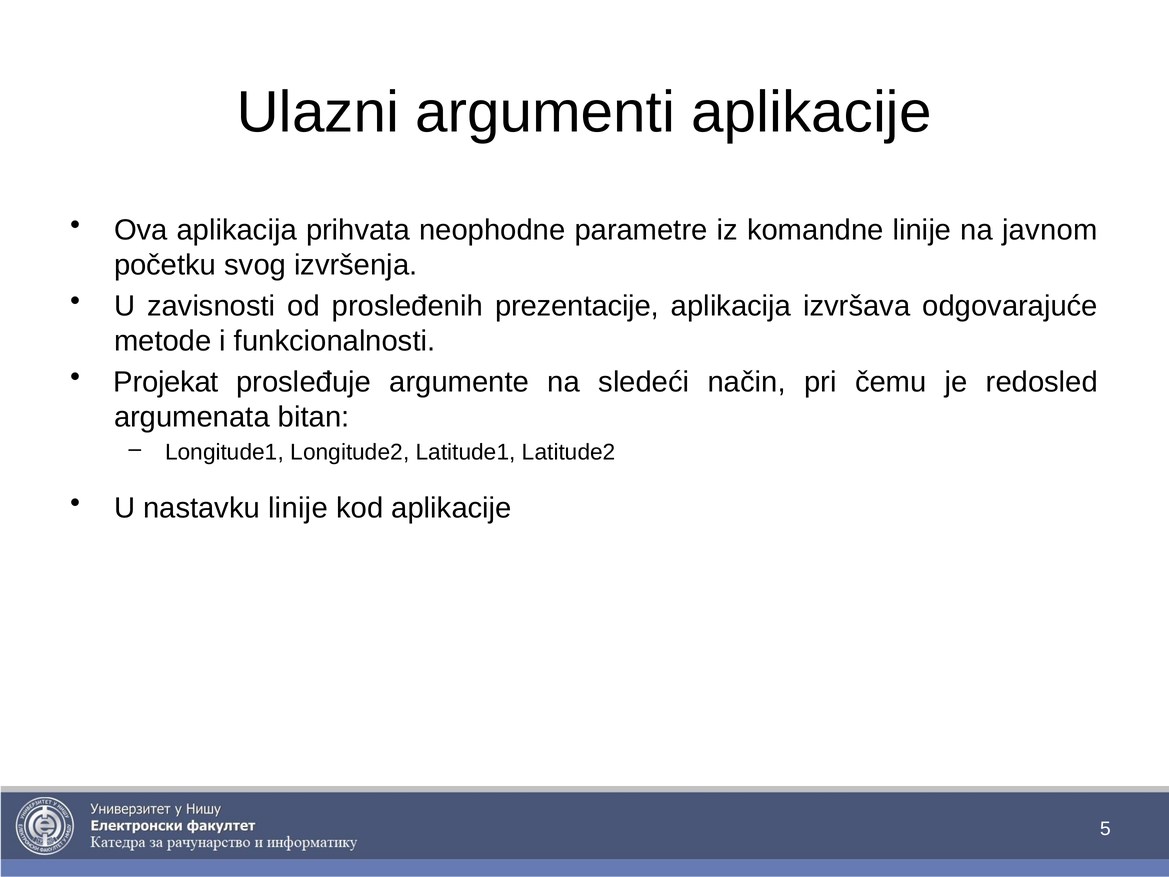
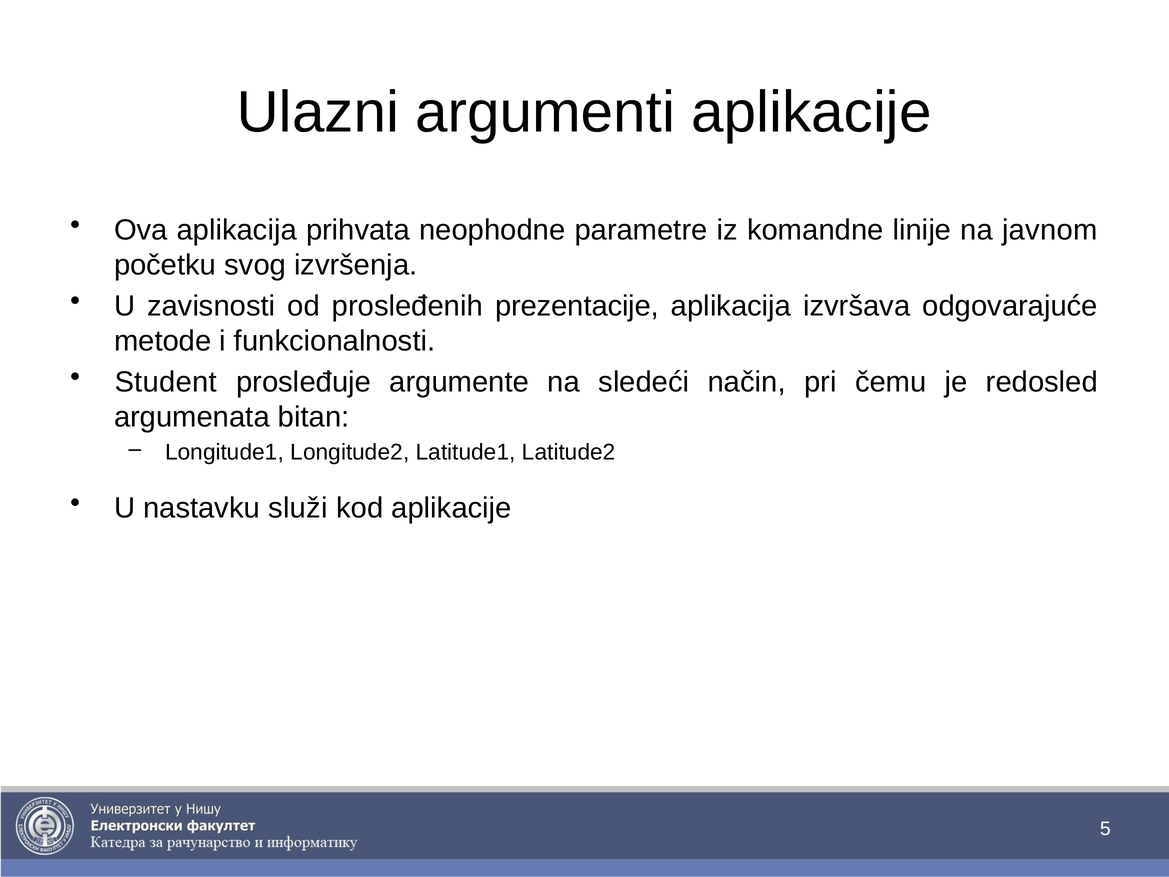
Projekat: Projekat -> Student
nastavku linije: linije -> služi
